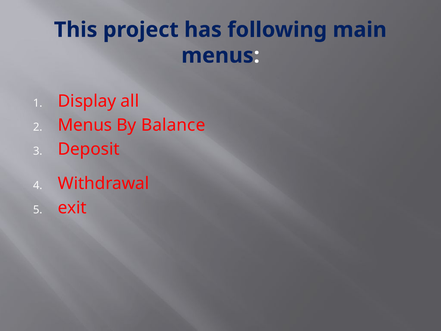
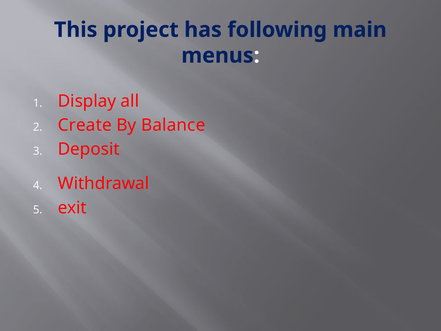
Menus at (85, 125): Menus -> Create
